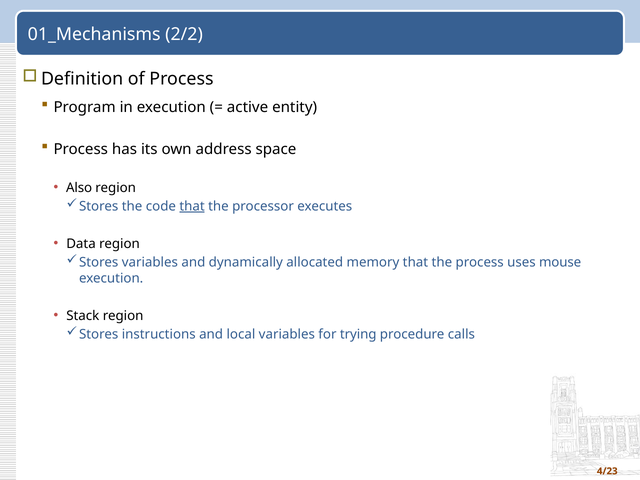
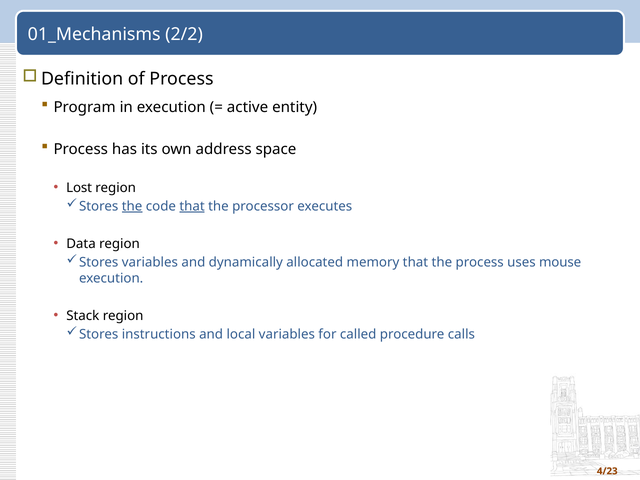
Also: Also -> Lost
the at (132, 206) underline: none -> present
trying: trying -> called
